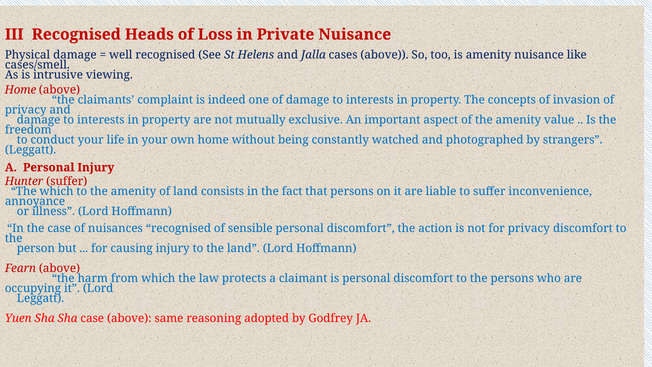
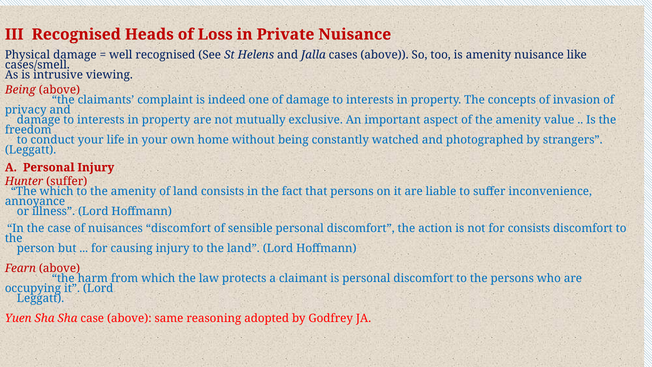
Home at (20, 90): Home -> Being
nuisances recognised: recognised -> discomfort
for privacy: privacy -> consists
